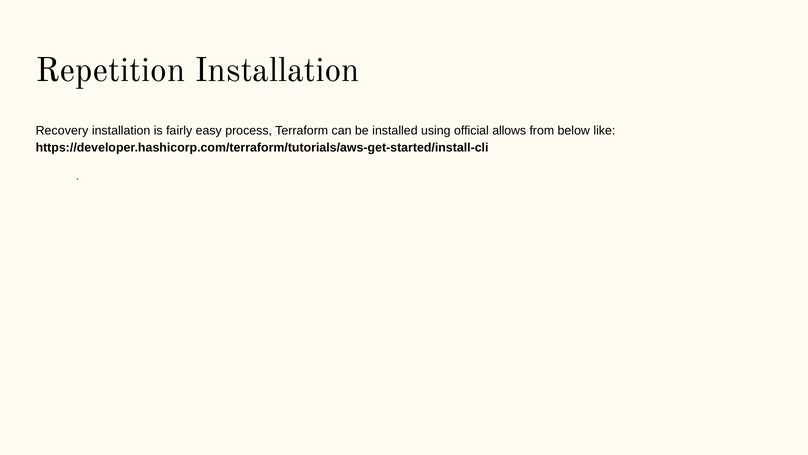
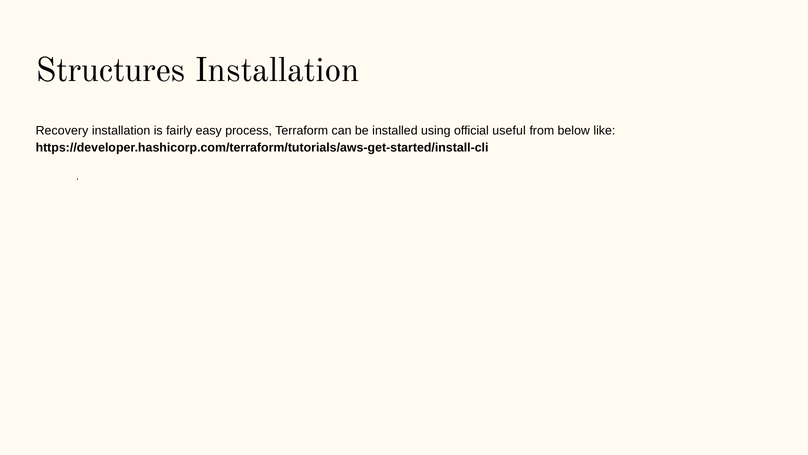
Repetition: Repetition -> Structures
allows: allows -> useful
